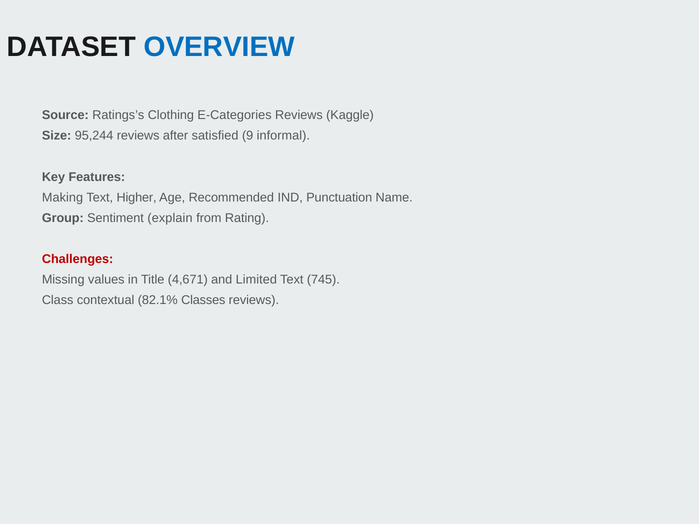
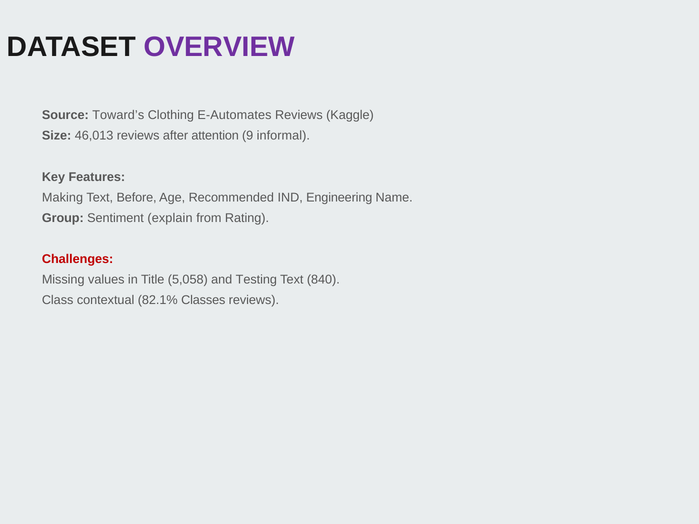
OVERVIEW colour: blue -> purple
Ratings’s: Ratings’s -> Toward’s
E-Categories: E-Categories -> E-Automates
95,244: 95,244 -> 46,013
satisfied: satisfied -> attention
Higher: Higher -> Before
Punctuation: Punctuation -> Engineering
4,671: 4,671 -> 5,058
Limited: Limited -> Testing
745: 745 -> 840
